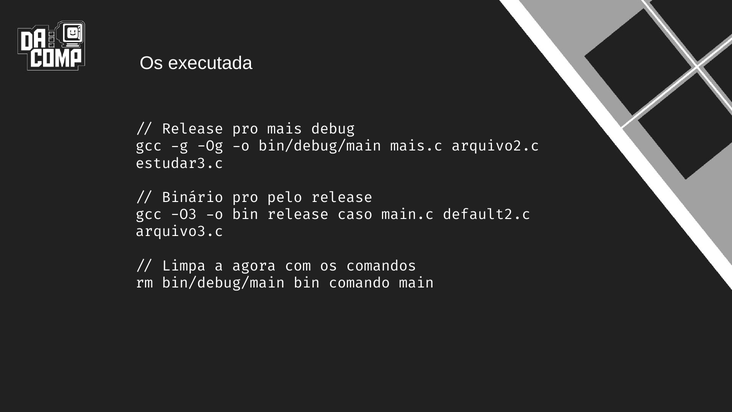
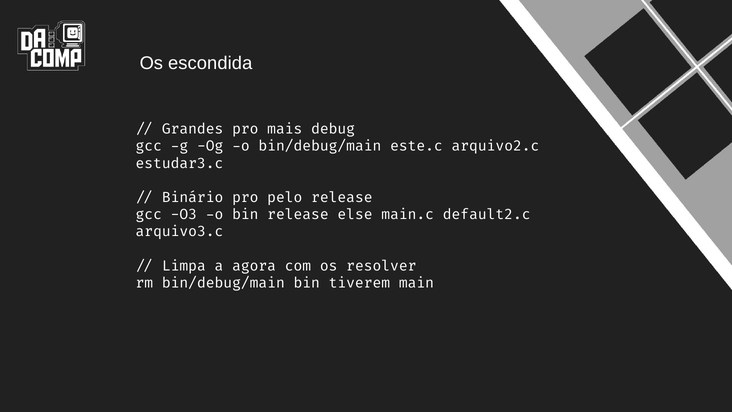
executada: executada -> escondida
Release at (193, 129): Release -> Grandes
mais.c: mais.c -> este.c
bin/release/caso: bin/release/caso -> bin/release/else
comandos: comandos -> resolver
bin/comando/main: bin/comando/main -> bin/tiverem/main
